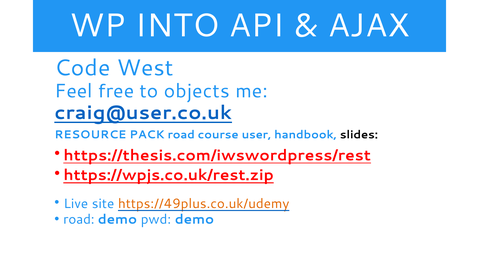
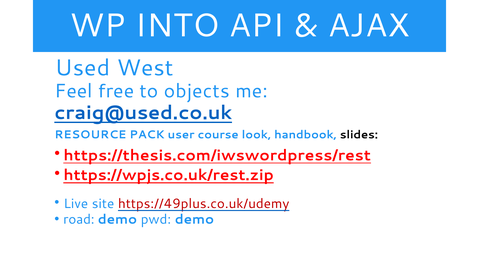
Code: Code -> Used
craig@user.co.uk: craig@user.co.uk -> craig@used.co.uk
PACK road: road -> user
user: user -> look
https://49plus.co.uk/udemy colour: orange -> red
